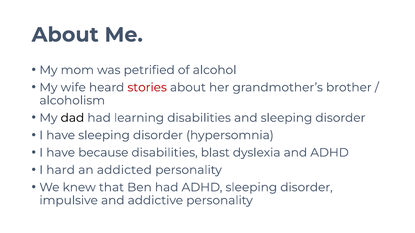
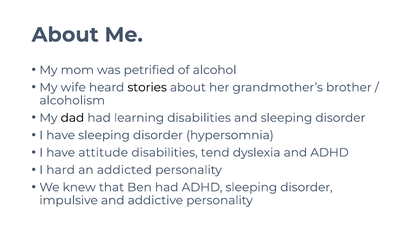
stories colour: red -> black
because: because -> attitude
blast: blast -> tend
